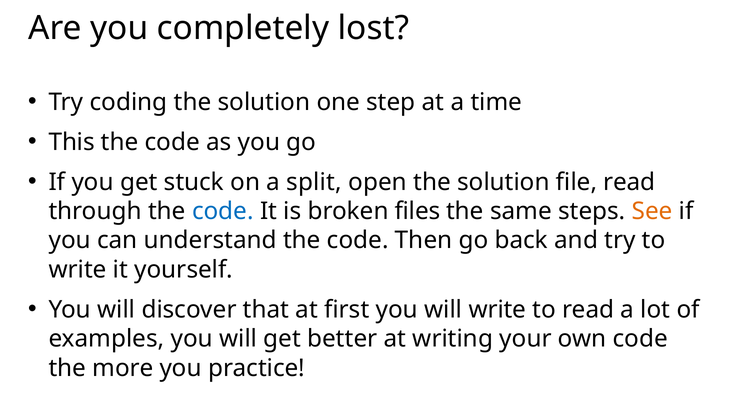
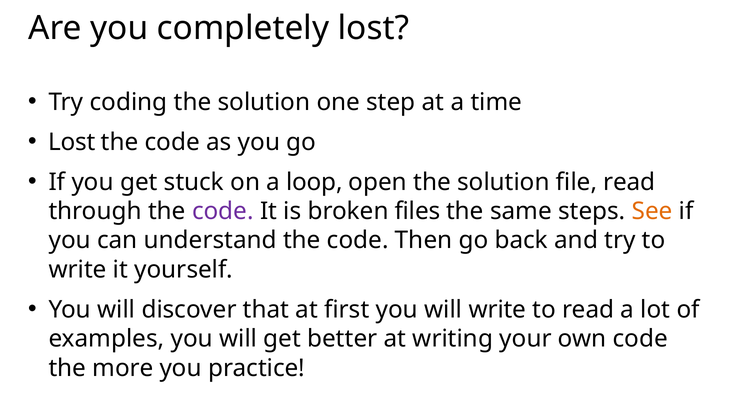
This at (72, 142): This -> Lost
split: split -> loop
code at (223, 211) colour: blue -> purple
